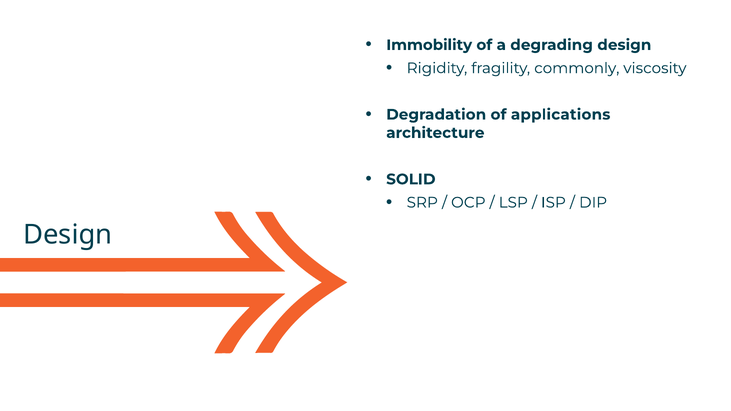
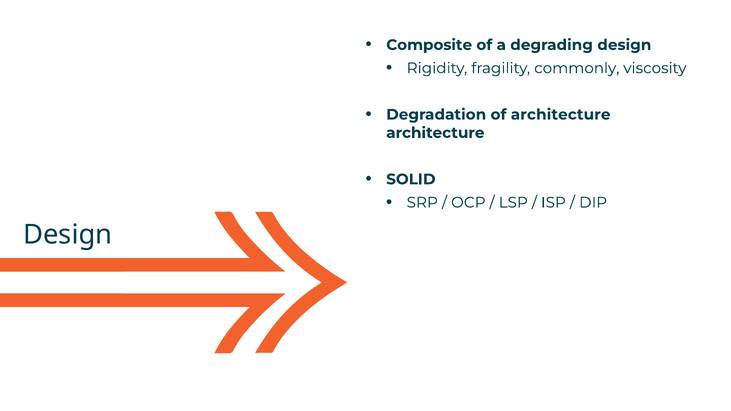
Immobility: Immobility -> Composite
of applications: applications -> architecture
